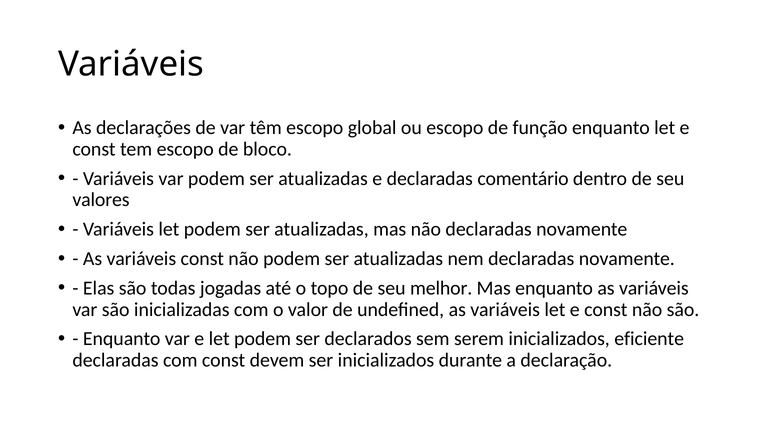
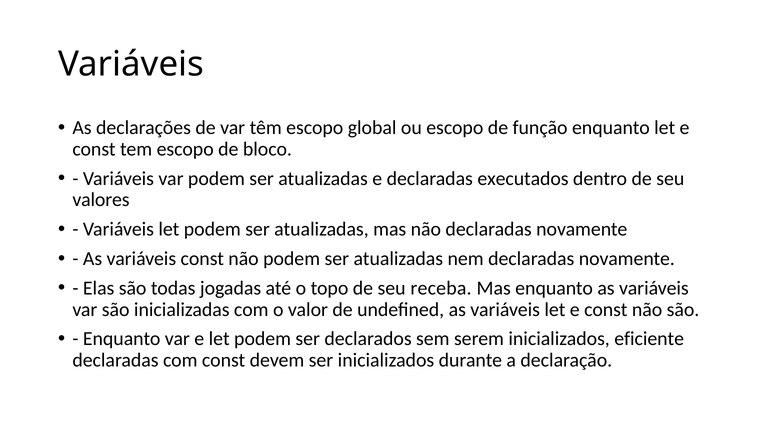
comentário: comentário -> executados
melhor: melhor -> receba
